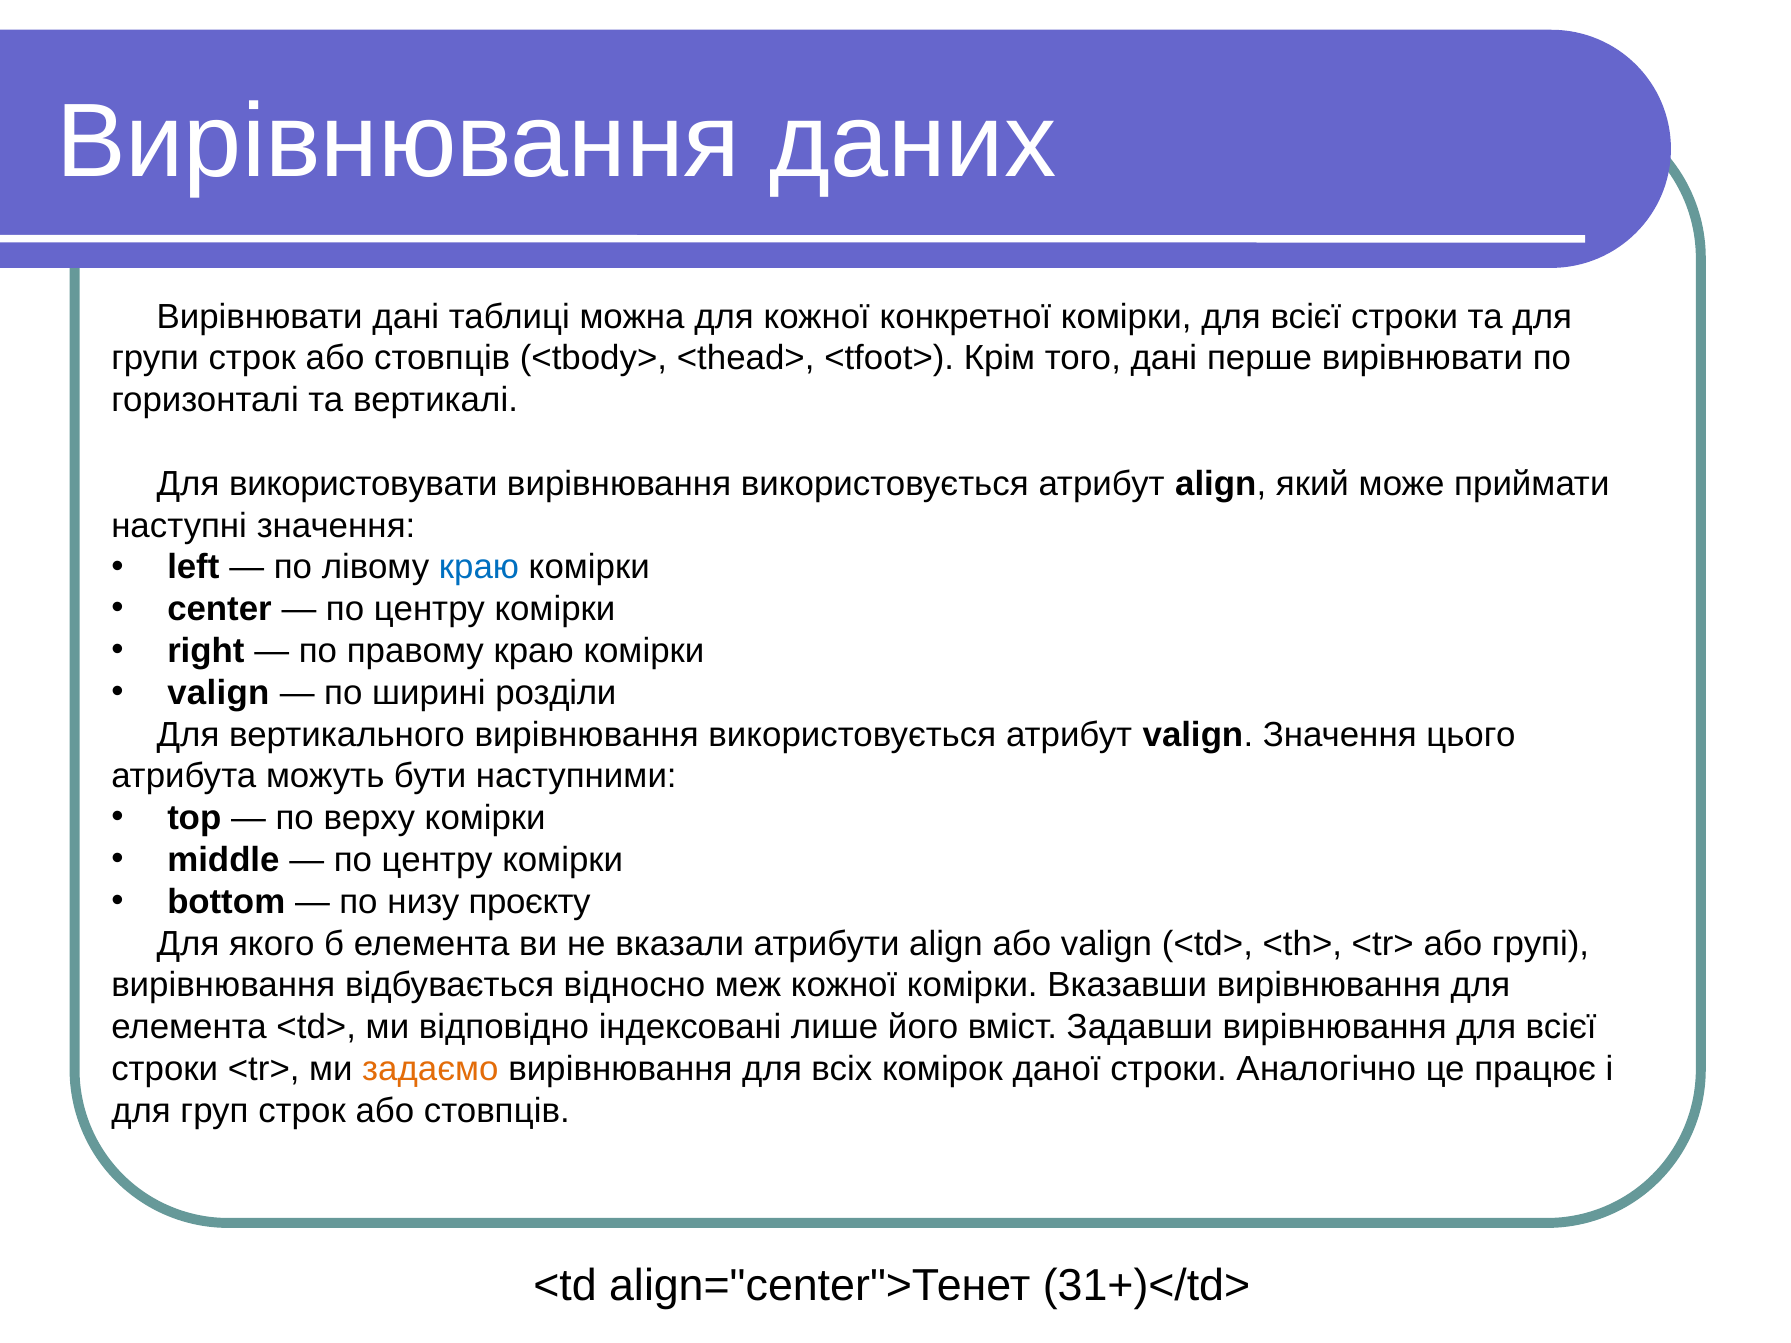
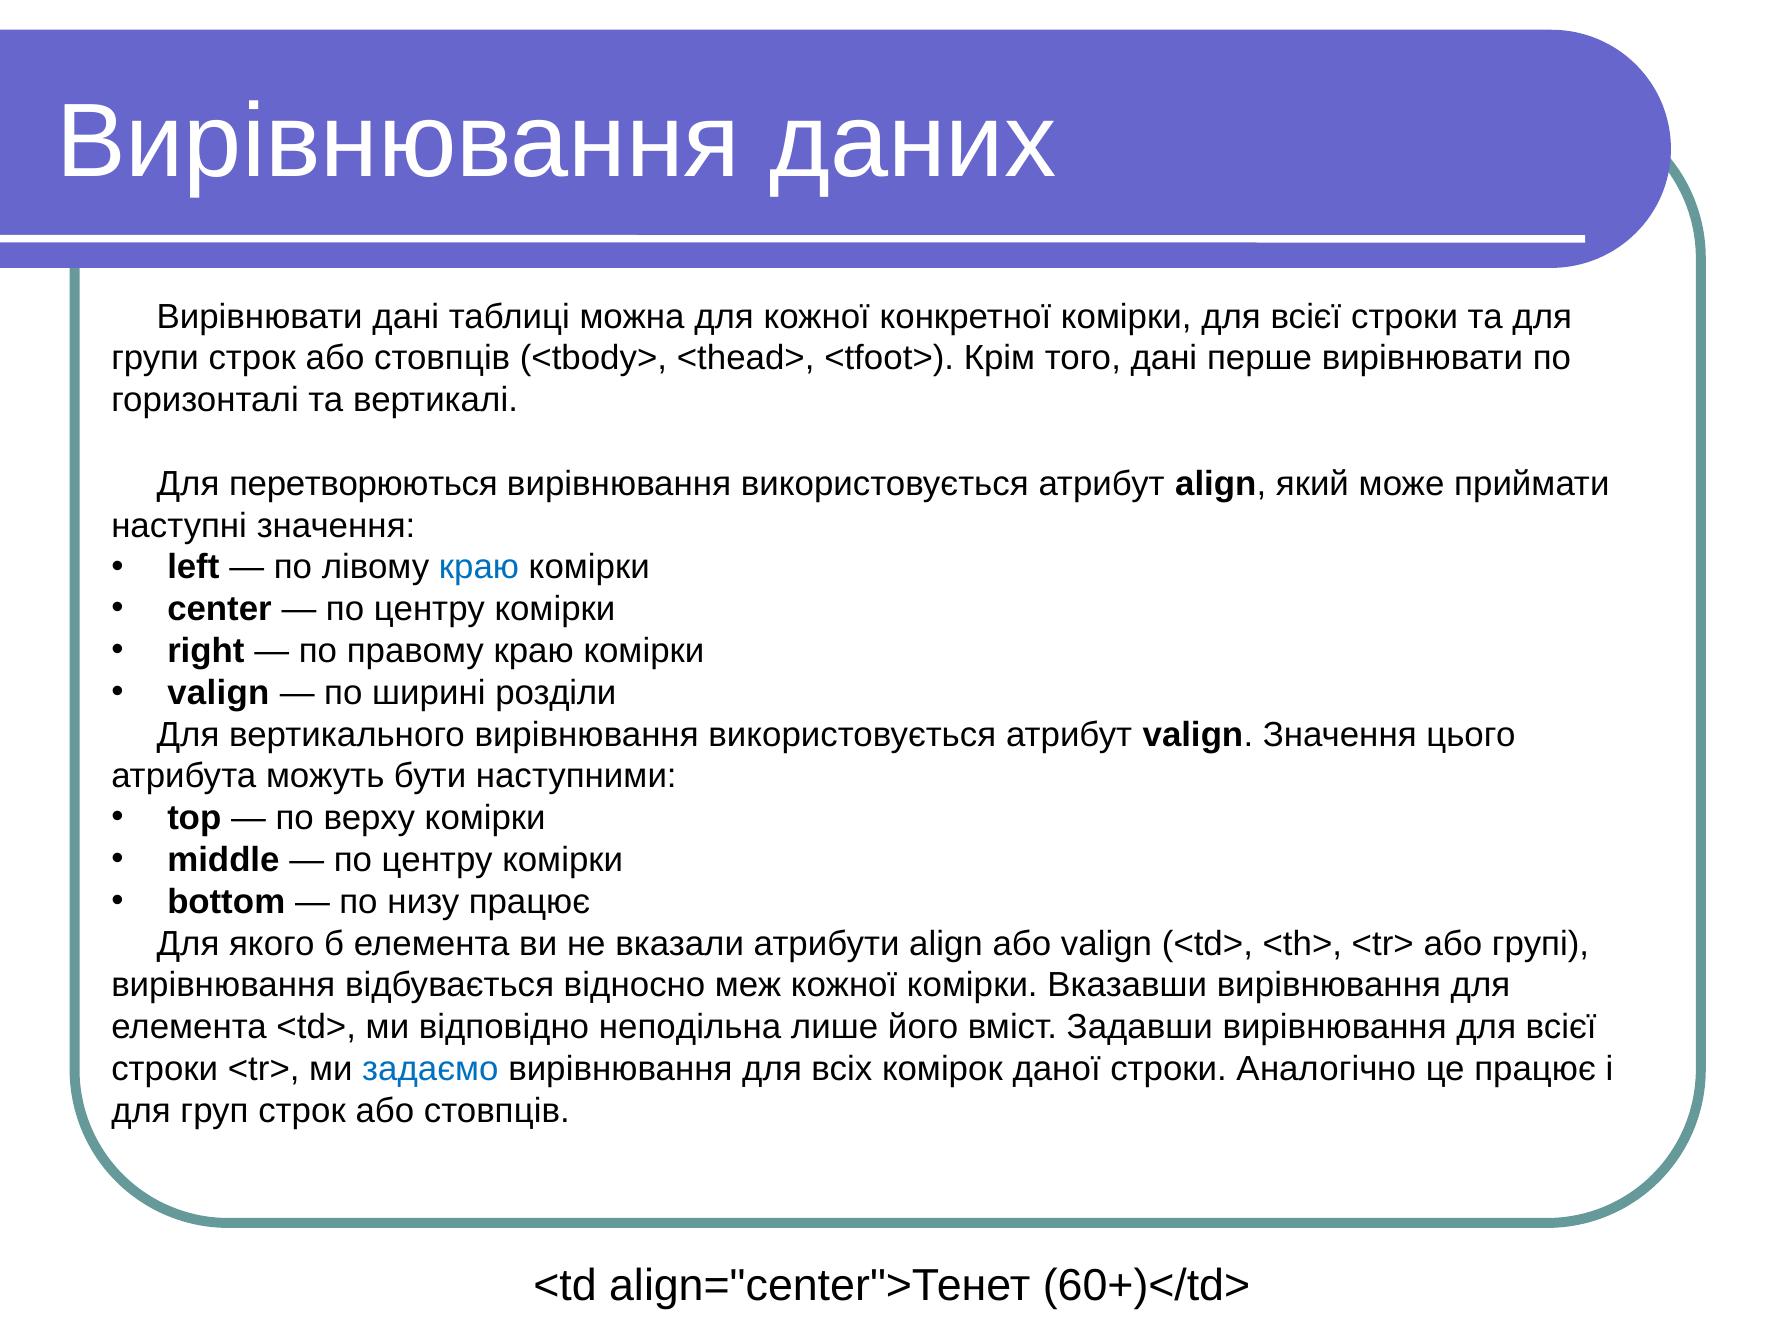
використовувати: використовувати -> перетворюються
низу проєкту: проєкту -> працює
індексовані: індексовані -> неподільна
задаємо colour: orange -> blue
31+)</td>: 31+)</td> -> 60+)</td>
